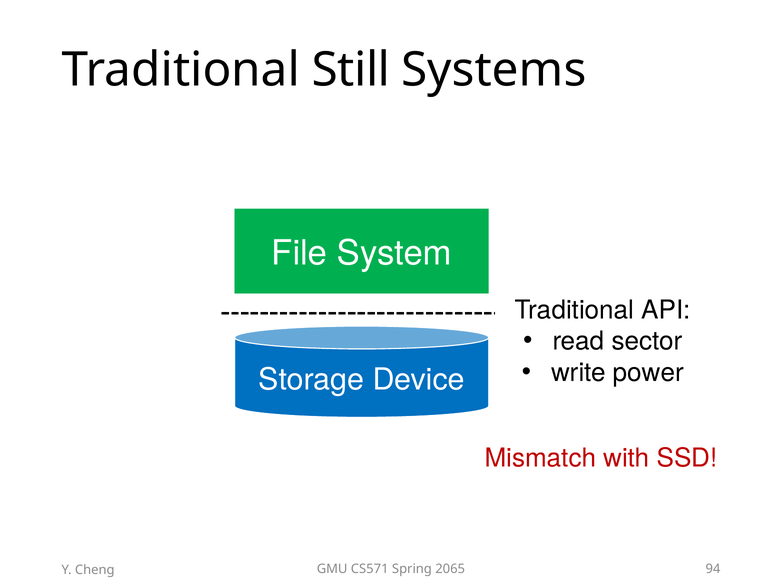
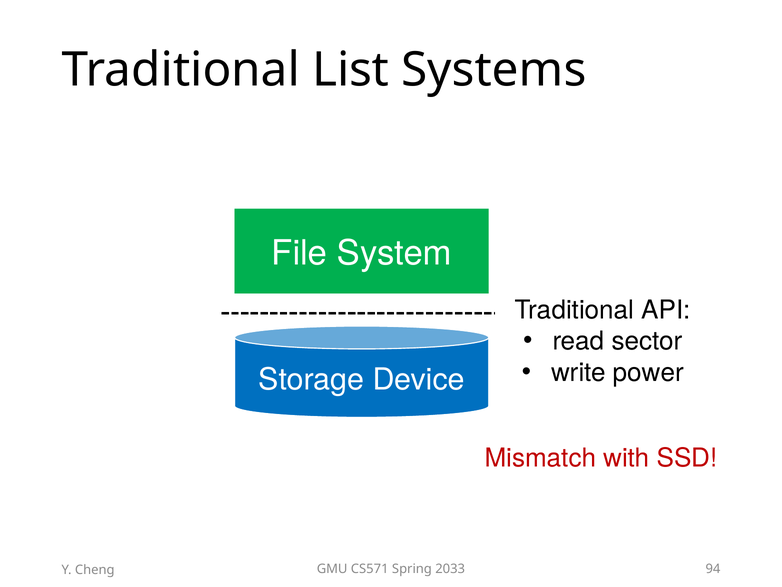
Still: Still -> List
2065: 2065 -> 2033
